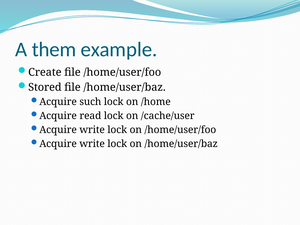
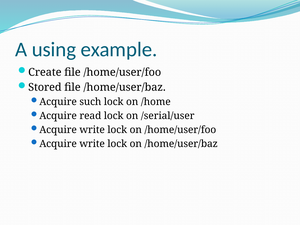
them: them -> using
/cache/user: /cache/user -> /serial/user
